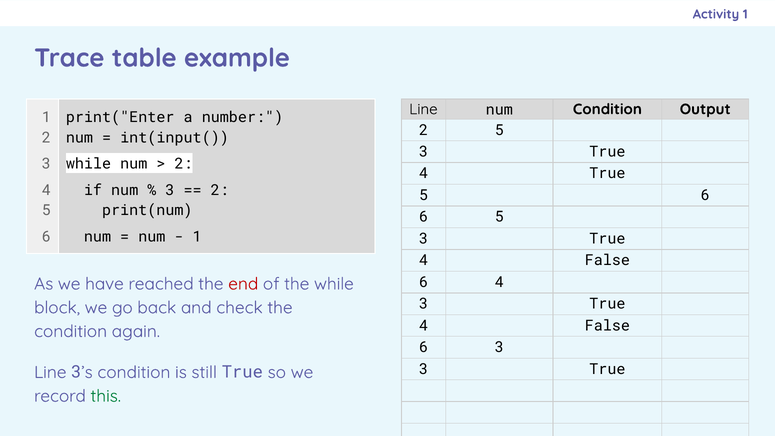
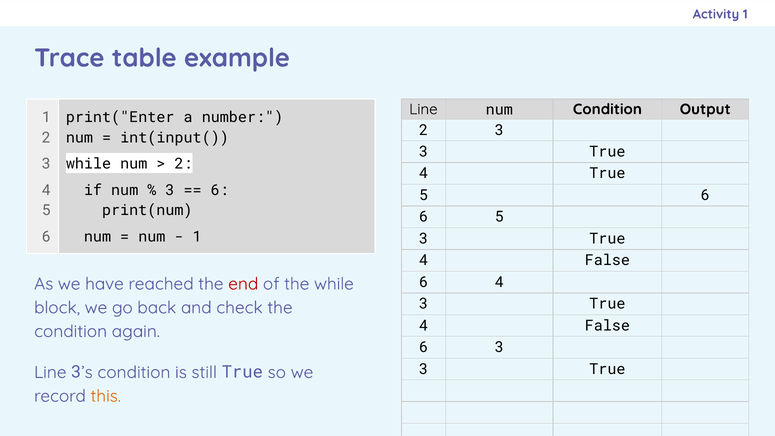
5 at (499, 130): 5 -> 3
2 at (220, 190): 2 -> 6
this colour: green -> orange
